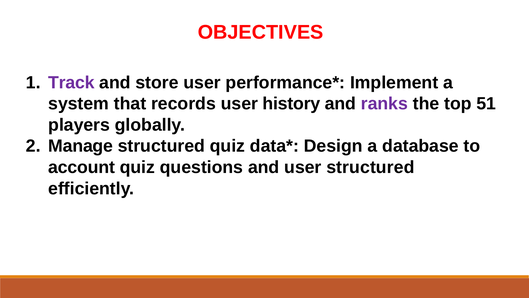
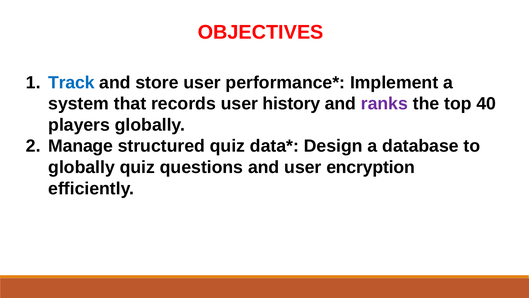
Track colour: purple -> blue
51: 51 -> 40
account at (82, 167): account -> globally
user structured: structured -> encryption
